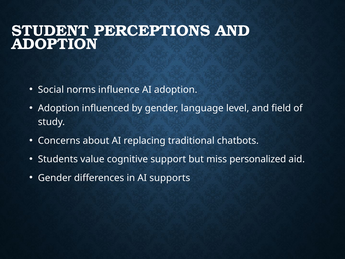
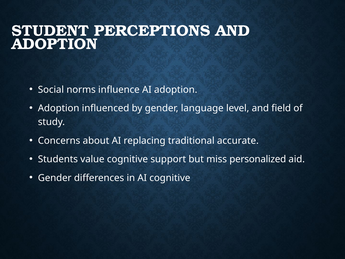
chatbots: chatbots -> accurate
AI supports: supports -> cognitive
